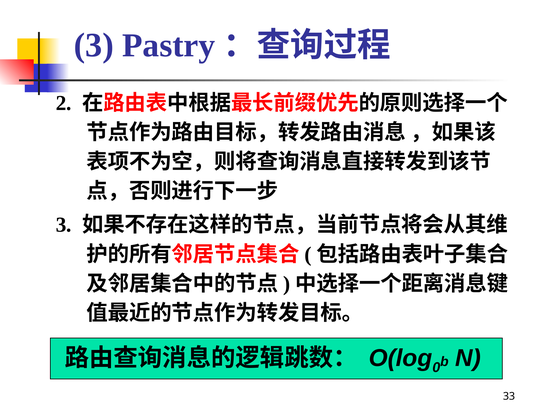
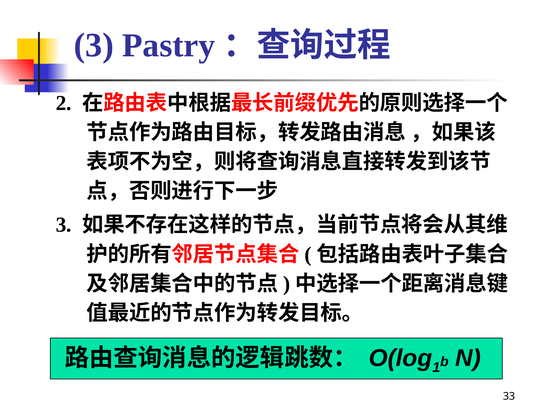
0: 0 -> 1
